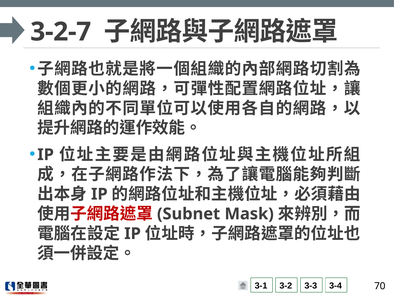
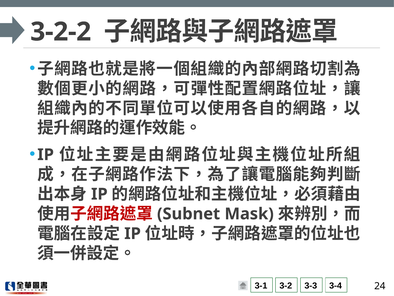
3-2-7: 3-2-7 -> 3-2-2
70: 70 -> 24
